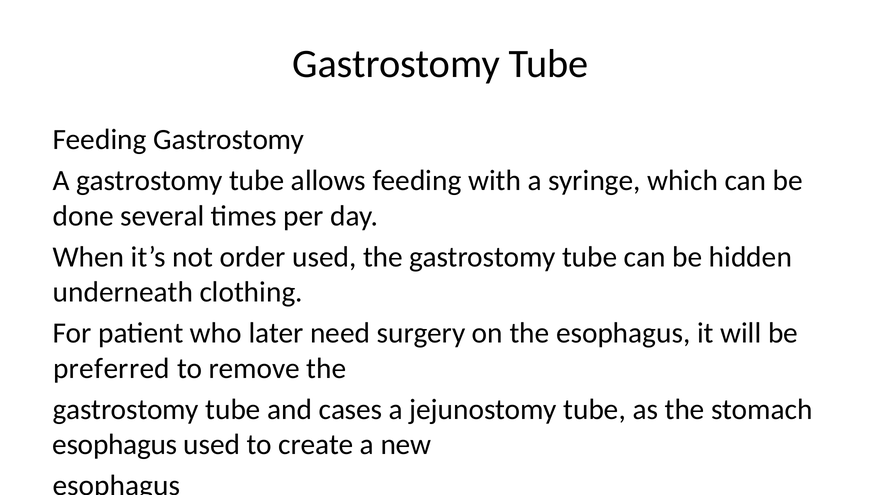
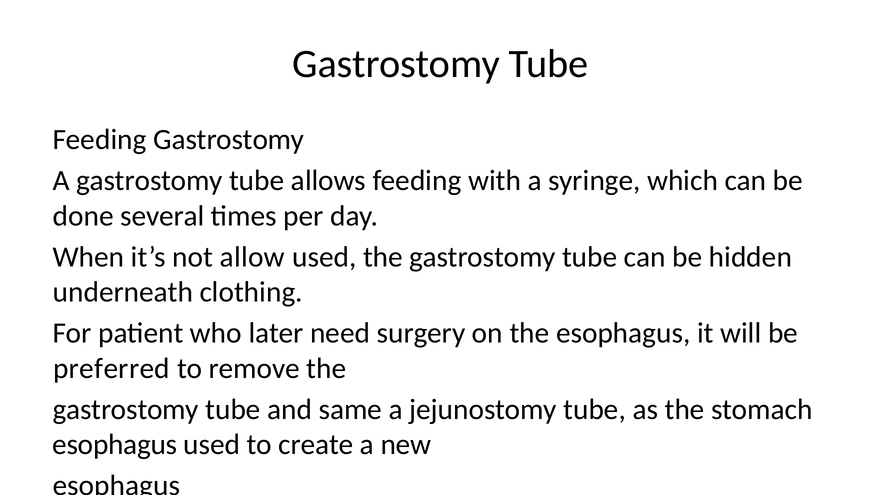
order: order -> allow
cases: cases -> same
